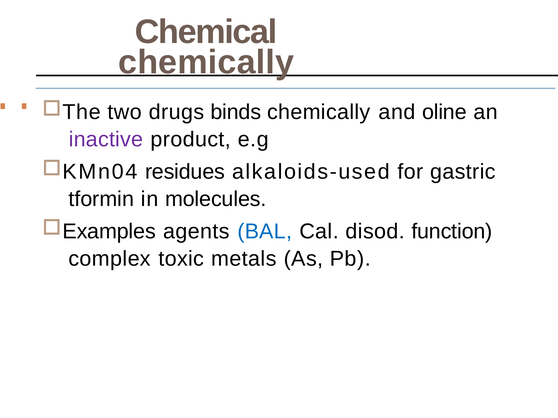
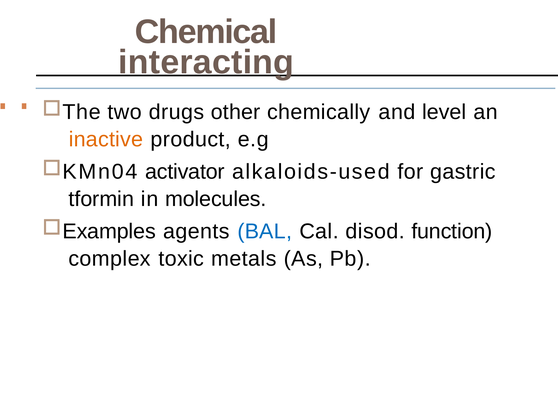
chemically at (206, 62): chemically -> interacting
binds: binds -> other
oline: oline -> level
inactive colour: purple -> orange
residues: residues -> activator
